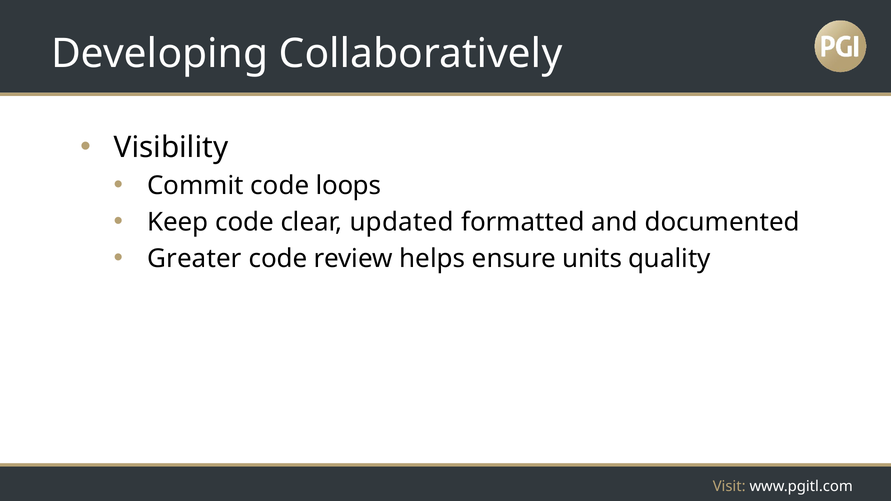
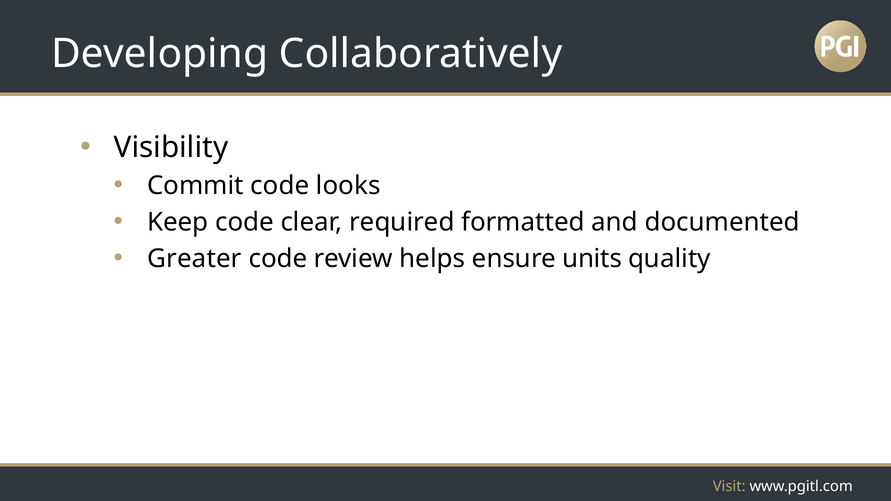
loops: loops -> looks
updated: updated -> required
